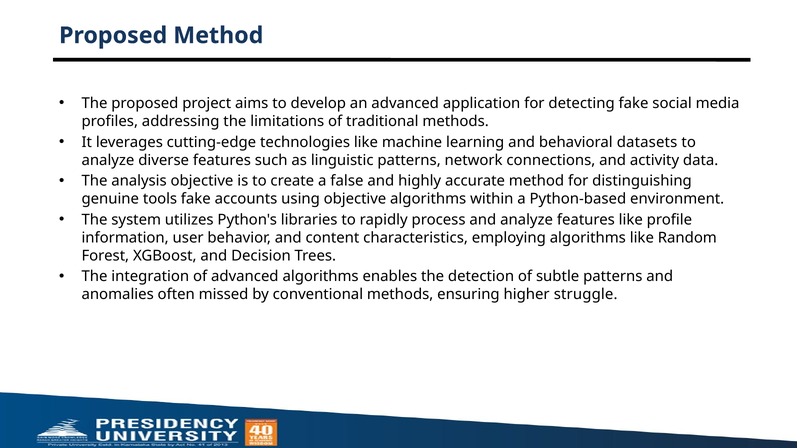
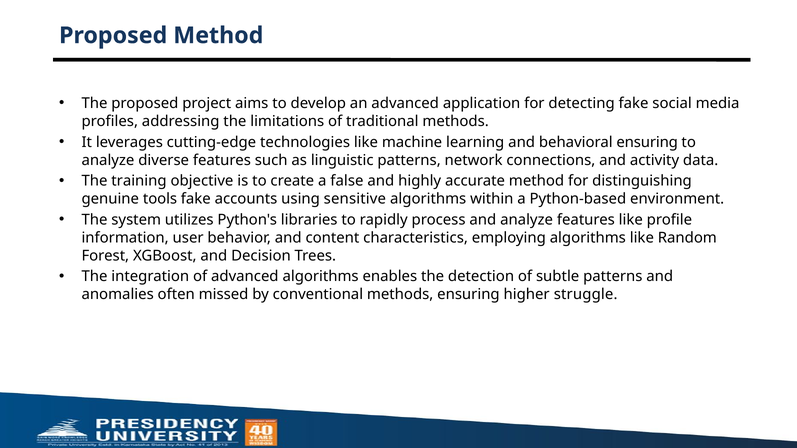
behavioral datasets: datasets -> ensuring
analysis: analysis -> training
using objective: objective -> sensitive
